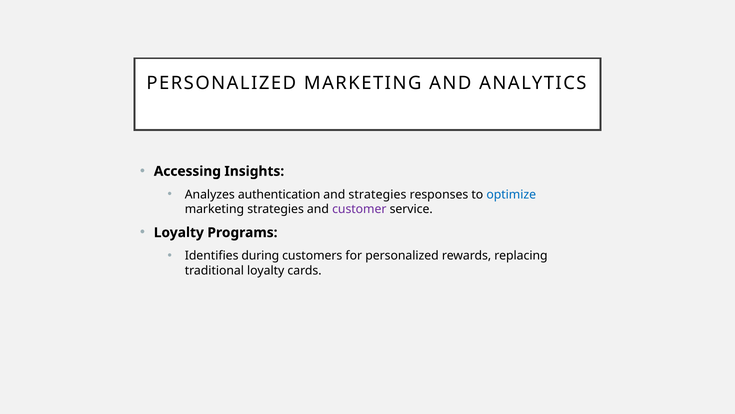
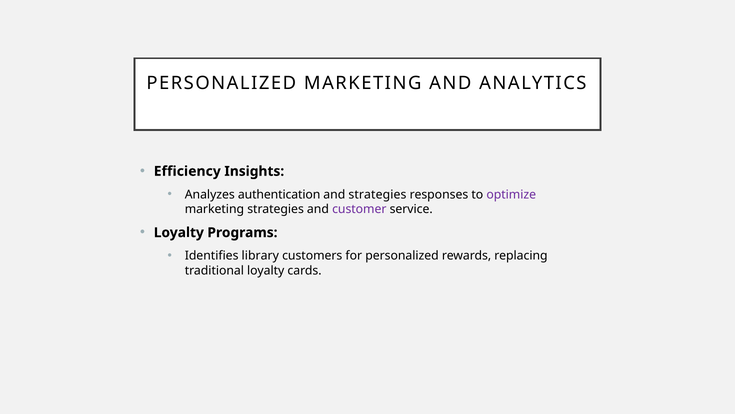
Accessing: Accessing -> Efficiency
optimize colour: blue -> purple
during: during -> library
